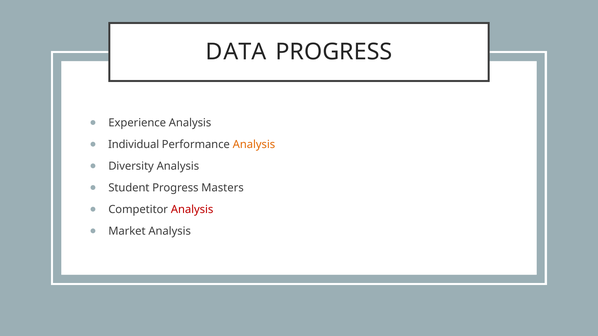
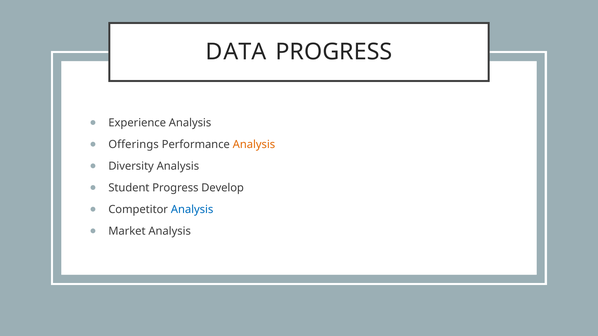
Individual: Individual -> Offerings
Masters: Masters -> Develop
Analysis at (192, 210) colour: red -> blue
